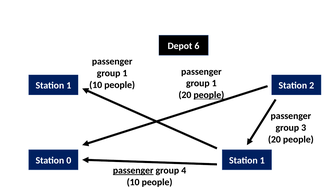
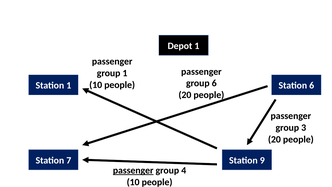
Depot 6: 6 -> 1
1 at (214, 83): 1 -> 6
Station 2: 2 -> 6
people at (209, 95) underline: present -> none
0: 0 -> 7
1 at (262, 160): 1 -> 9
